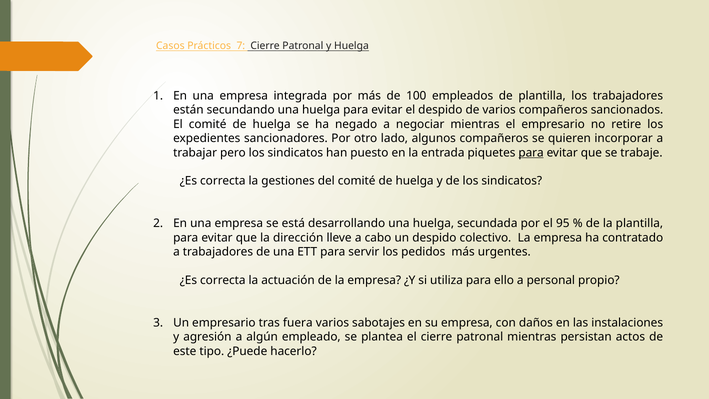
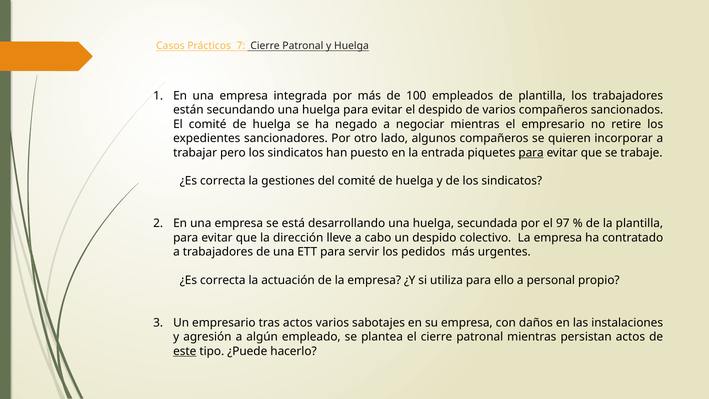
95: 95 -> 97
tras fuera: fuera -> actos
este underline: none -> present
